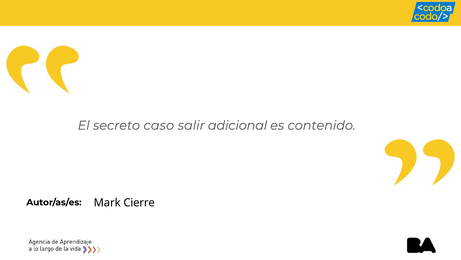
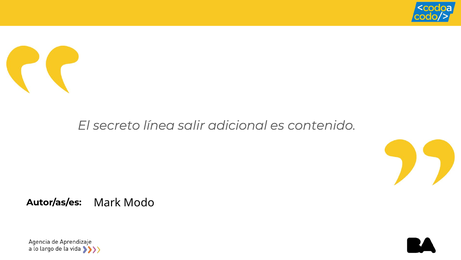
caso: caso -> línea
Cierre: Cierre -> Modo
